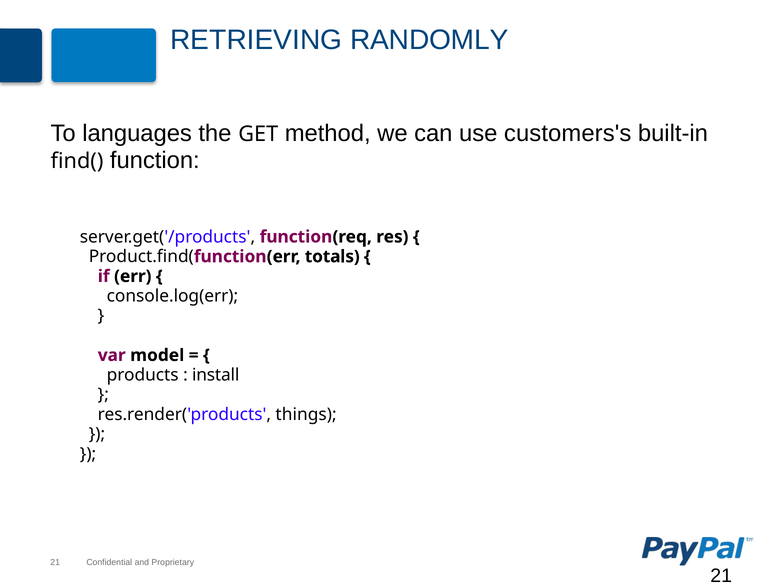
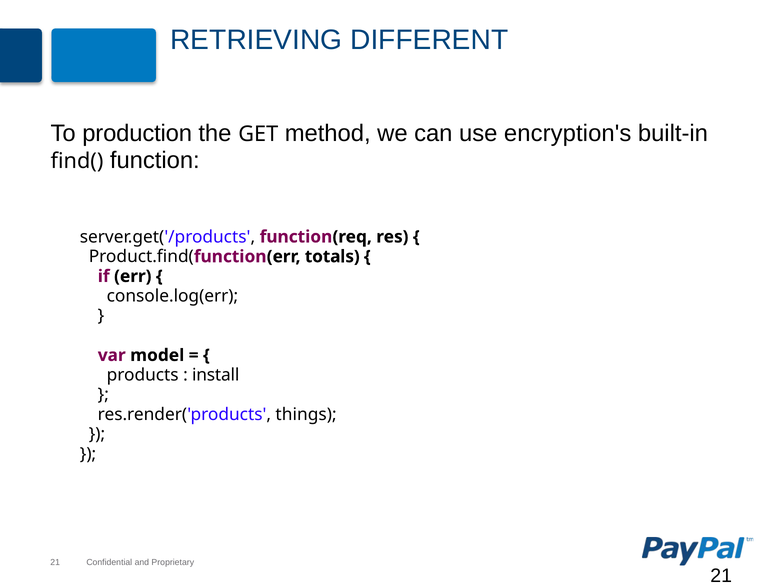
RANDOMLY: RANDOMLY -> DIFFERENT
languages: languages -> production
customers's: customers's -> encryption's
